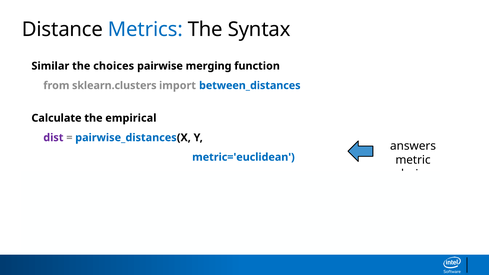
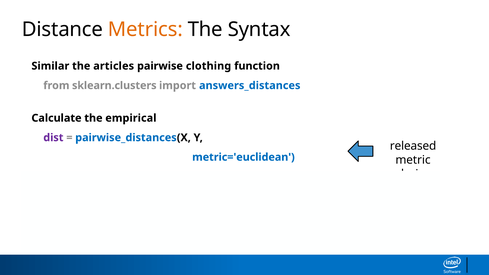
Metrics colour: blue -> orange
the choices: choices -> articles
merging: merging -> clothing
between_distances: between_distances -> answers_distances
answers: answers -> released
